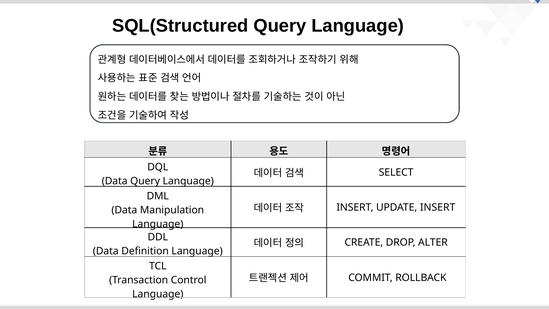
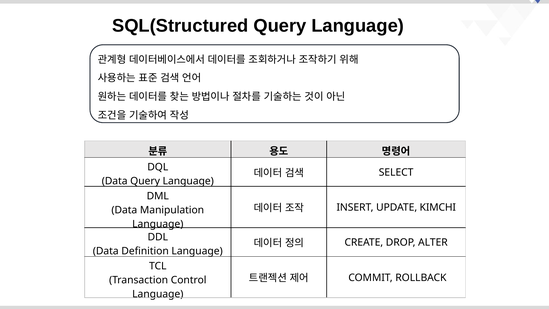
UPDATE INSERT: INSERT -> KIMCHI
